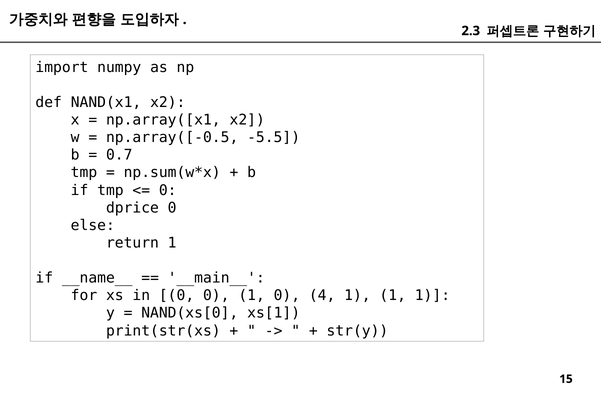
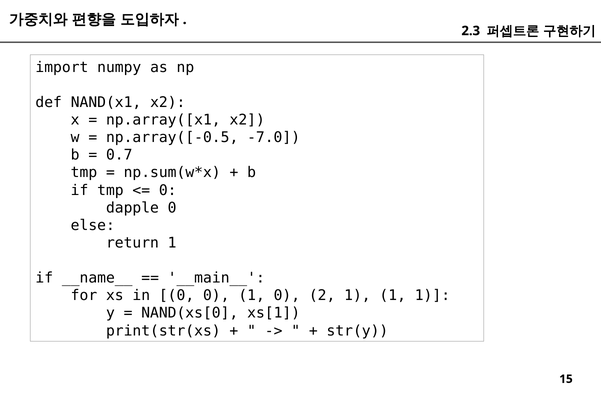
-5.5: -5.5 -> -7.0
dprice: dprice -> dapple
4: 4 -> 2
